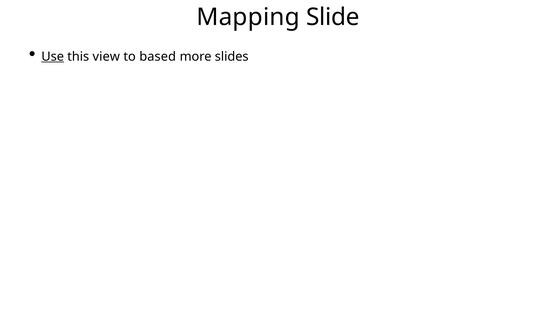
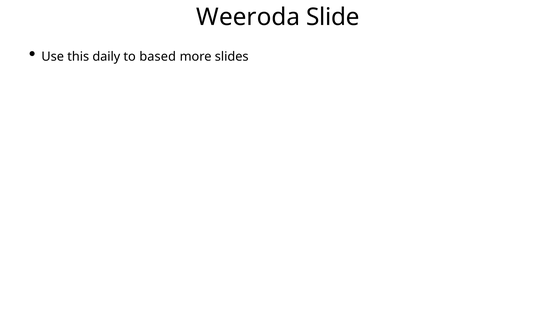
Mapping: Mapping -> Weeroda
Use underline: present -> none
view: view -> daily
